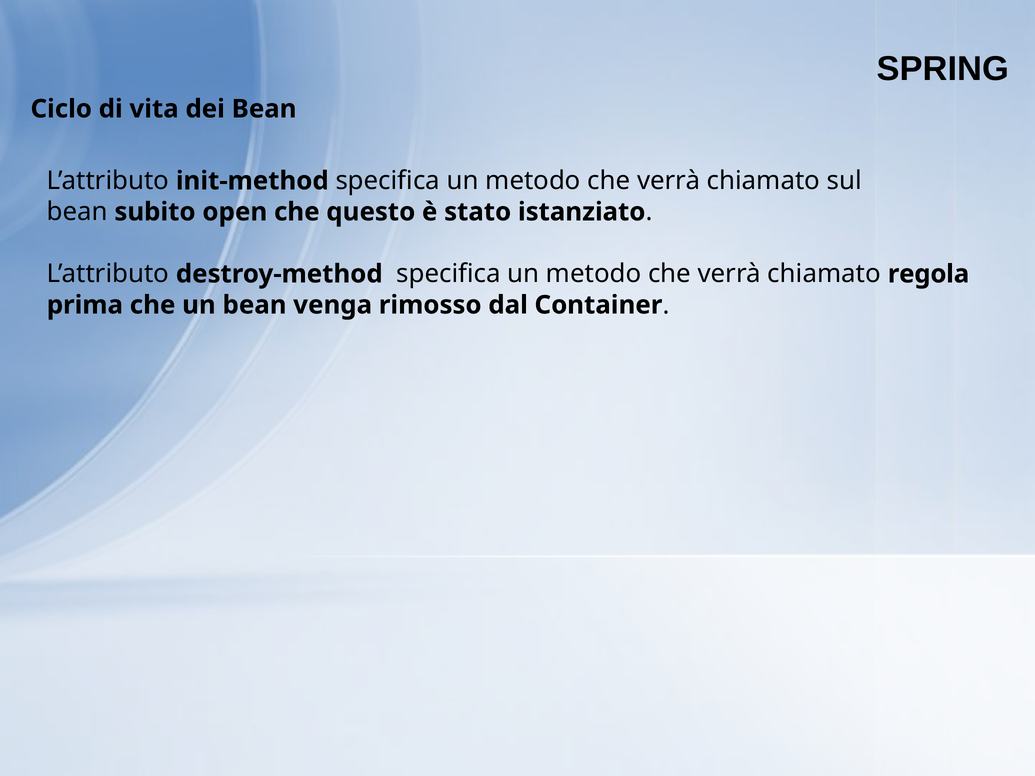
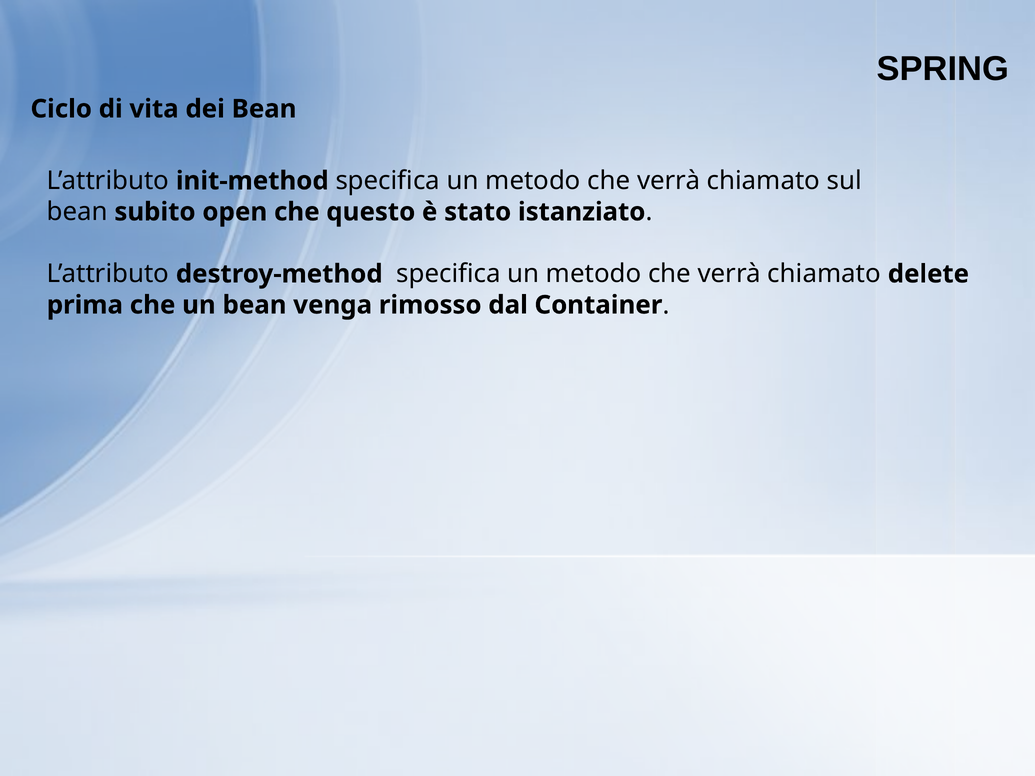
regola: regola -> delete
